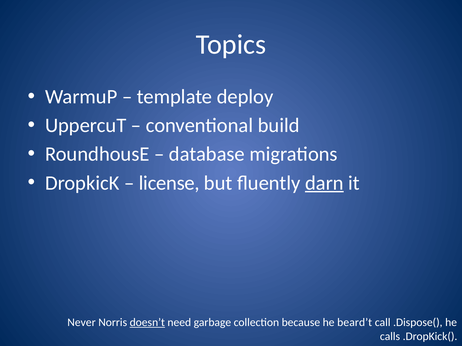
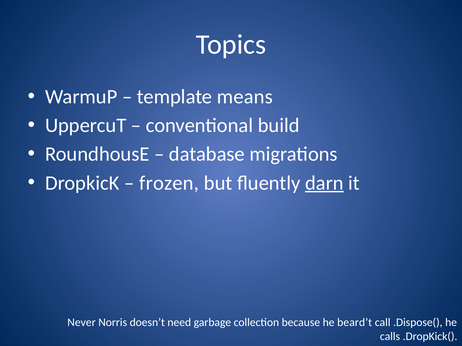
deploy: deploy -> means
license: license -> frozen
doesn’t underline: present -> none
